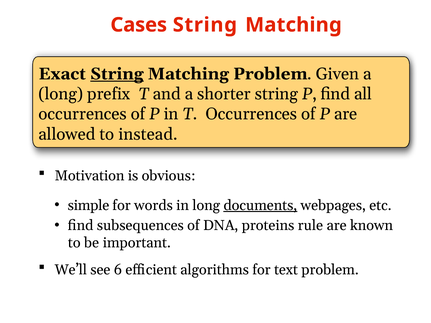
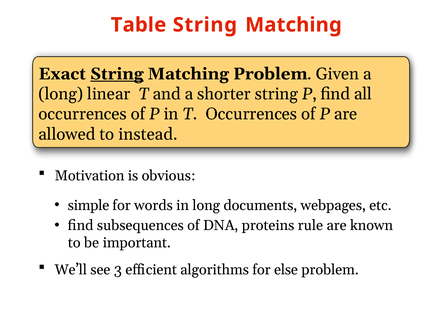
Cases: Cases -> Table
prefix: prefix -> linear
documents underline: present -> none
6: 6 -> 3
text: text -> else
